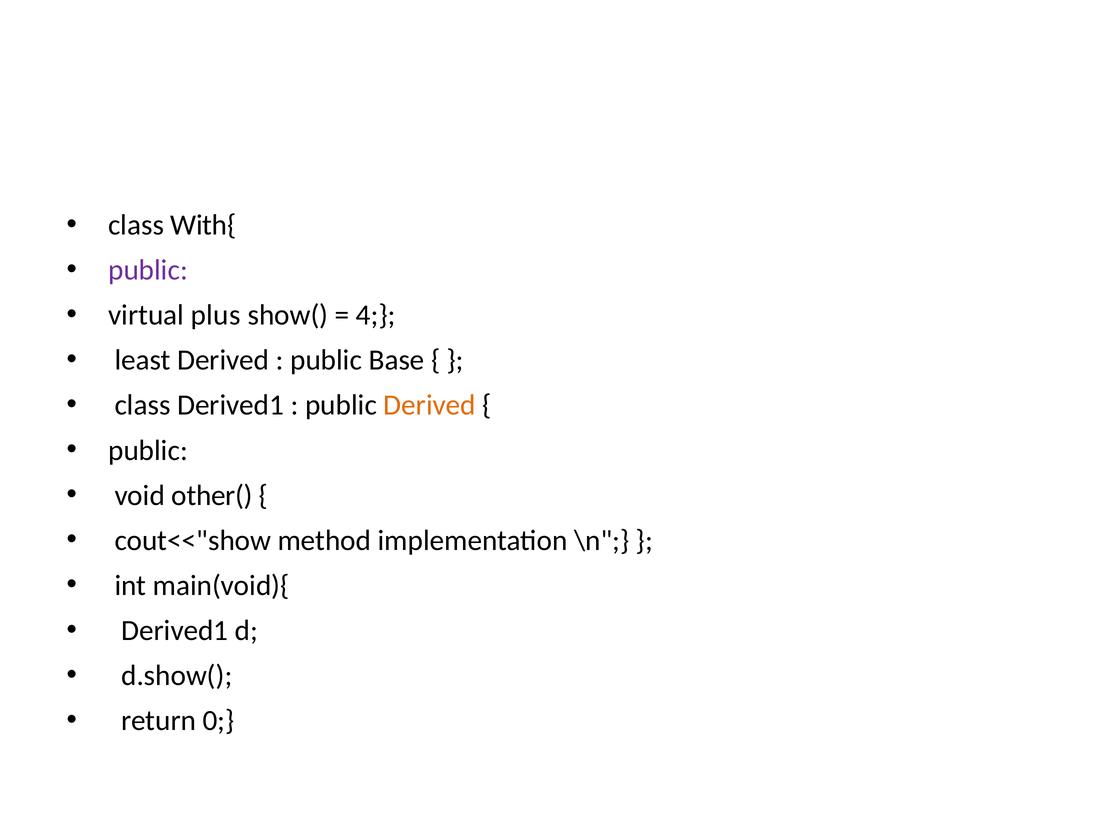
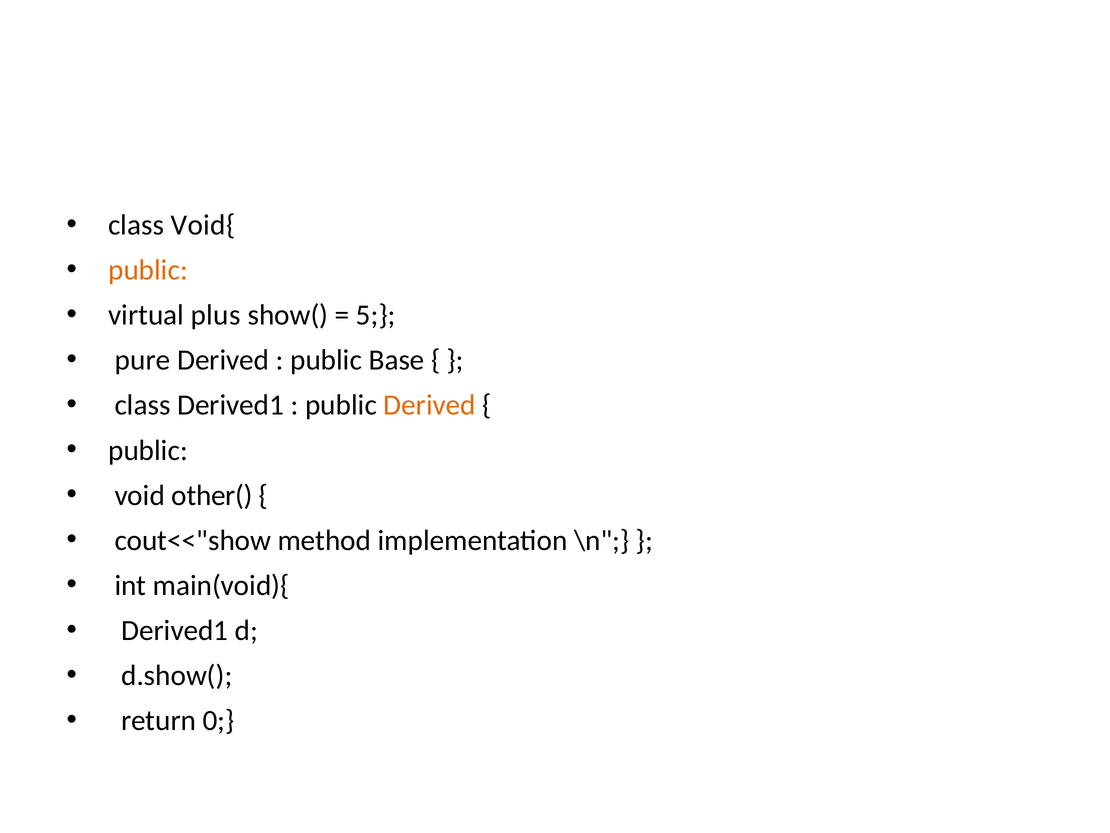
With{: With{ -> Void{
public at (148, 270) colour: purple -> orange
4: 4 -> 5
least: least -> pure
